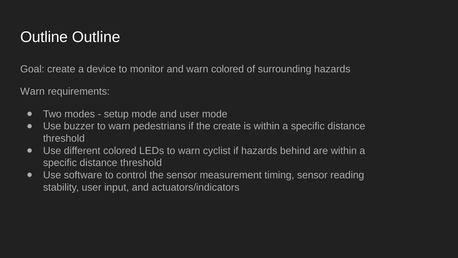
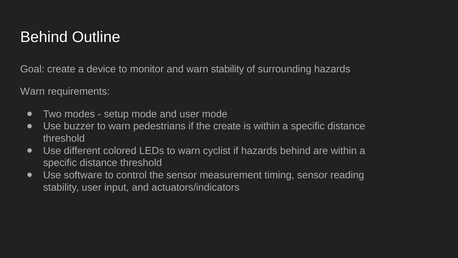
Outline at (44, 37): Outline -> Behind
warn colored: colored -> stability
